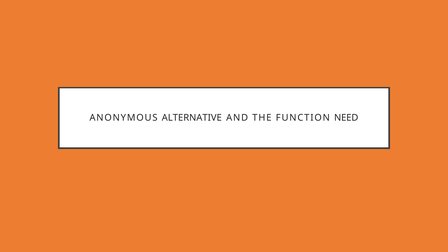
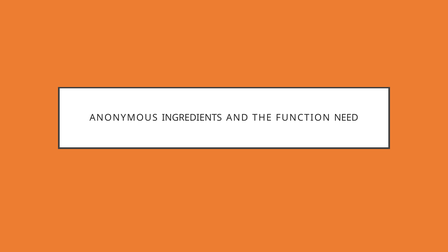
ALTERNATIVE: ALTERNATIVE -> INGREDIENTS
